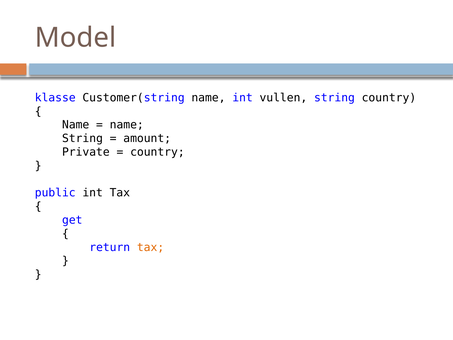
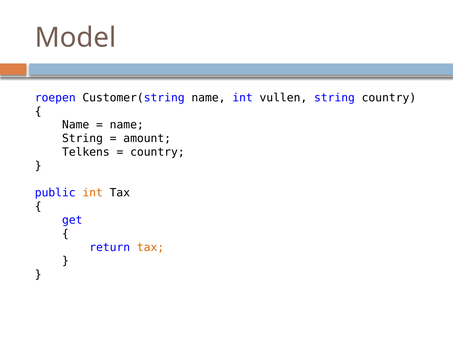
klasse: klasse -> roepen
Private: Private -> Telkens
int at (93, 193) colour: black -> orange
